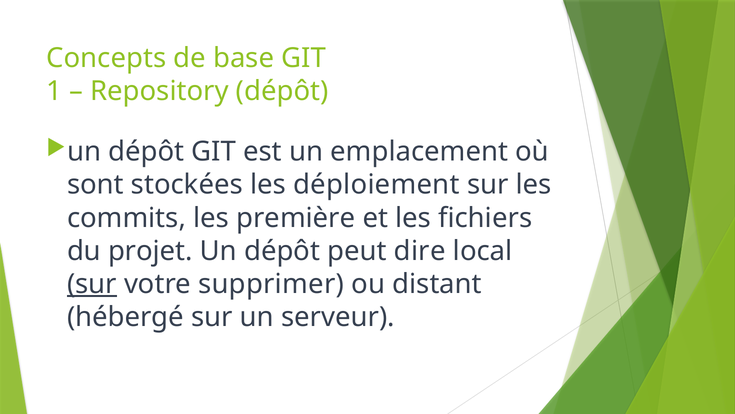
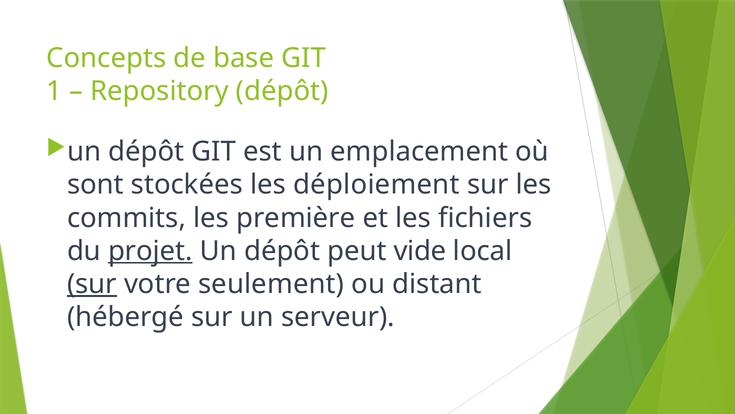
projet underline: none -> present
dire: dire -> vide
supprimer: supprimer -> seulement
